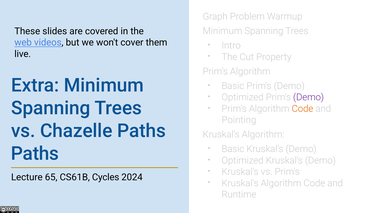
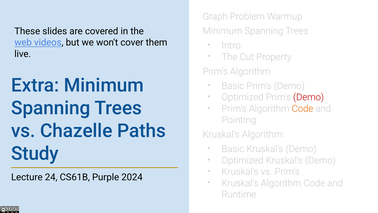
Demo at (309, 97) colour: purple -> red
Paths at (35, 153): Paths -> Study
65: 65 -> 24
Cycles: Cycles -> Purple
